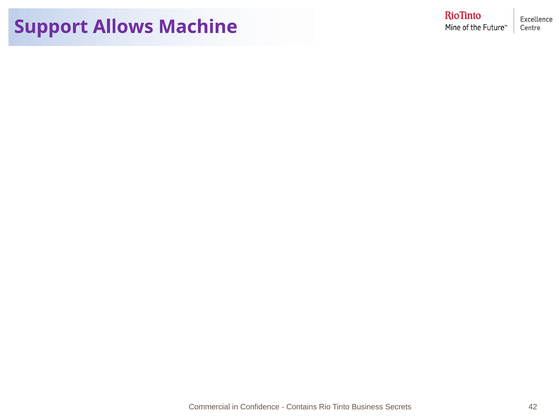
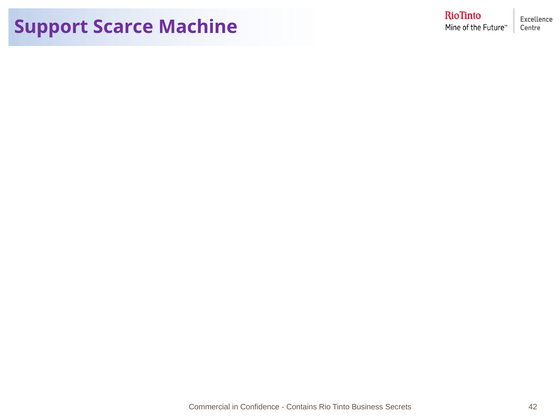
Allows: Allows -> Scarce
